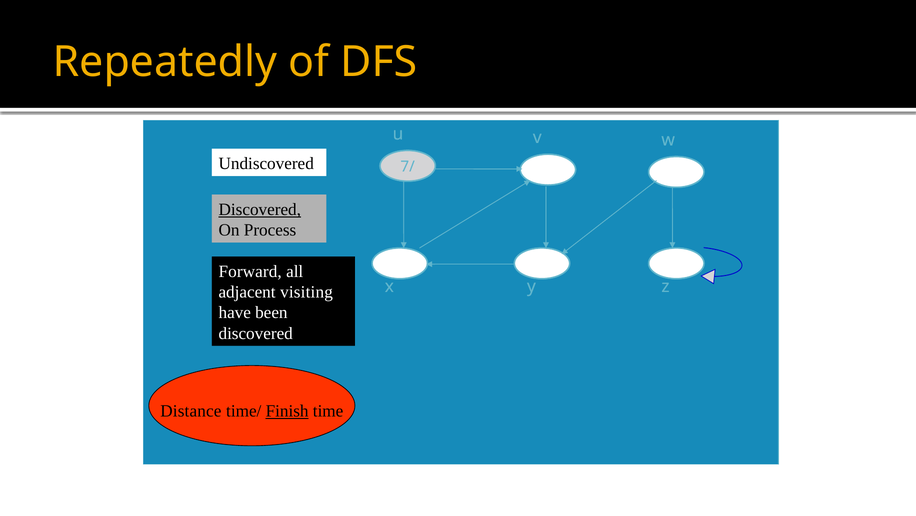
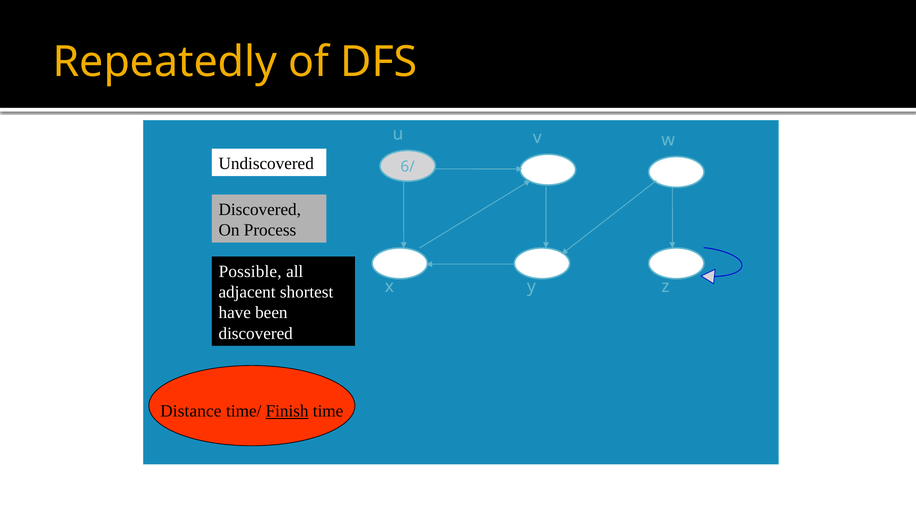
7/: 7/ -> 6/
Discovered at (260, 209) underline: present -> none
Forward: Forward -> Possible
visiting: visiting -> shortest
